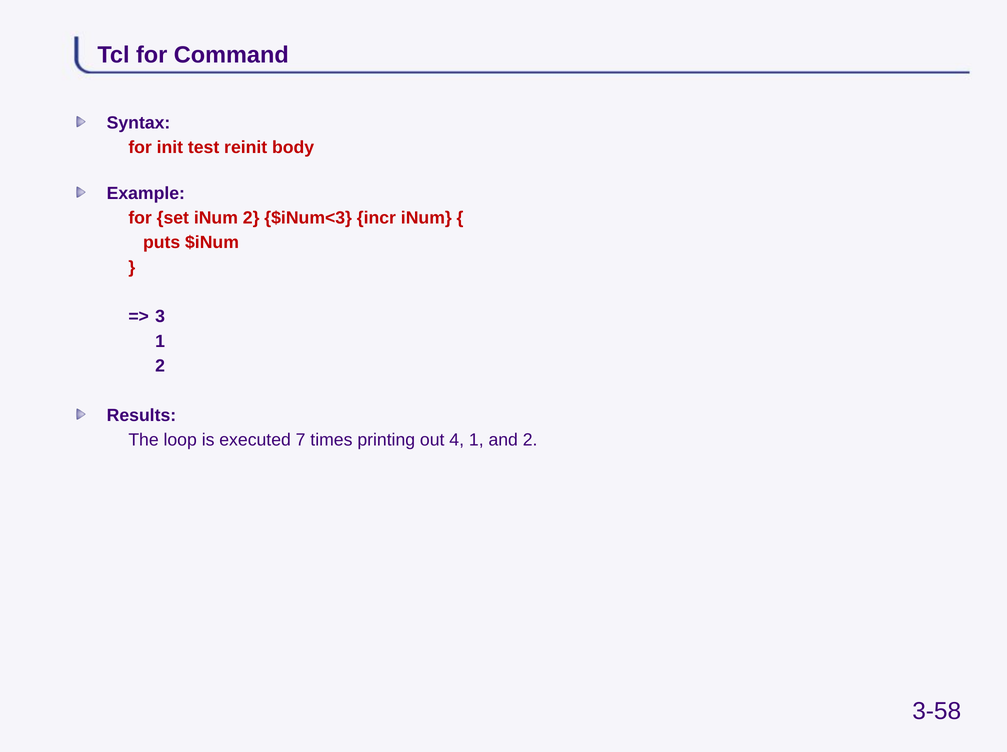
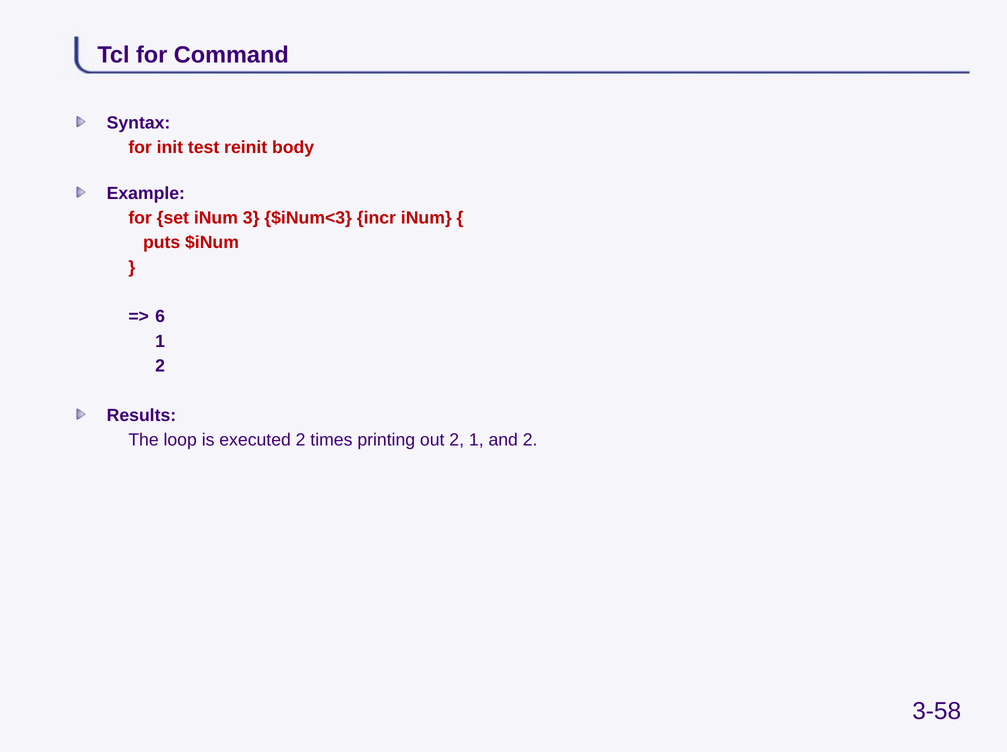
iNum 2: 2 -> 3
3: 3 -> 6
executed 7: 7 -> 2
out 4: 4 -> 2
